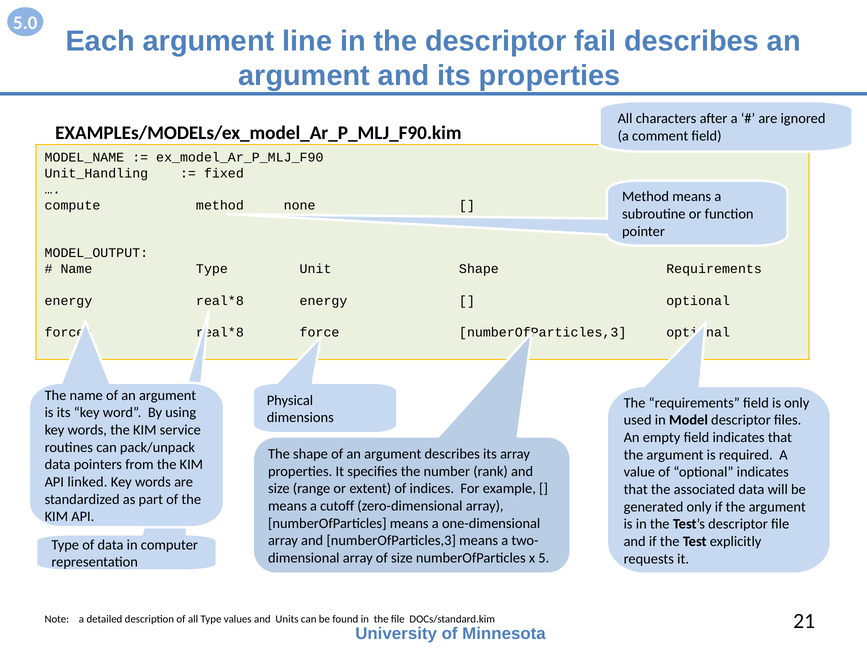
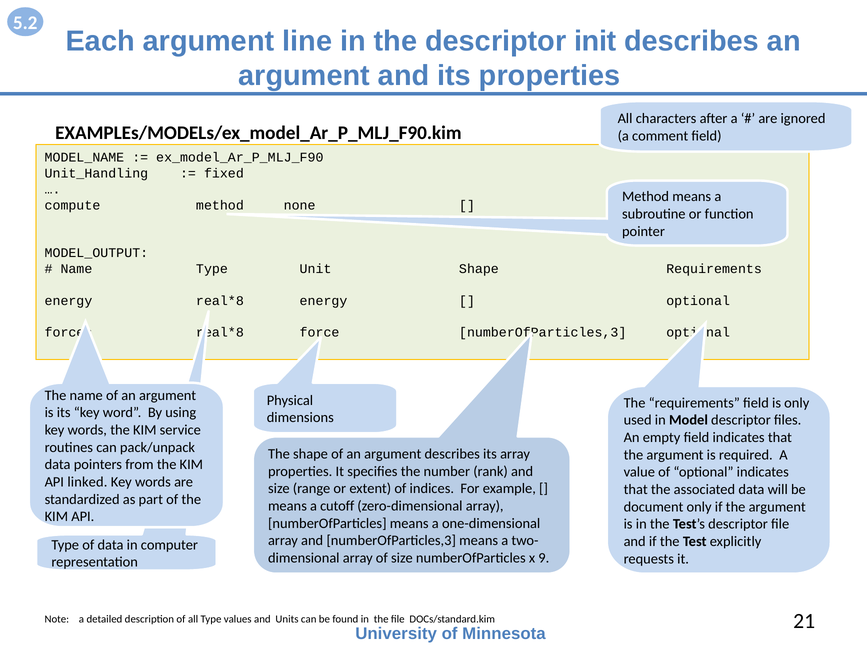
5.0: 5.0 -> 5.2
fail: fail -> init
generated: generated -> document
5: 5 -> 9
